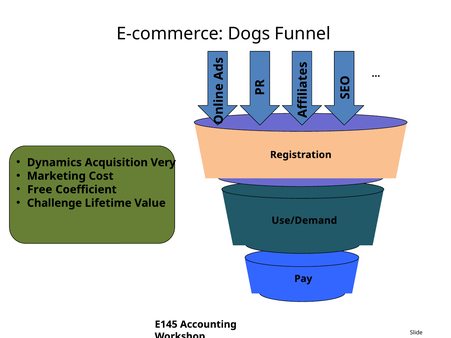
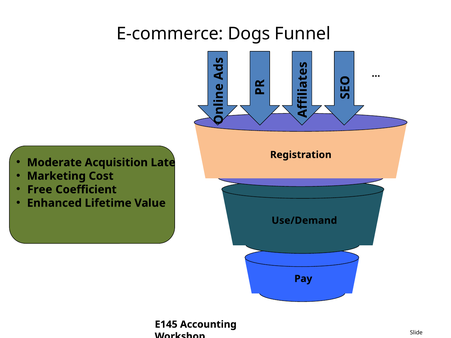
Dynamics: Dynamics -> Moderate
Very: Very -> Late
Challenge: Challenge -> Enhanced
